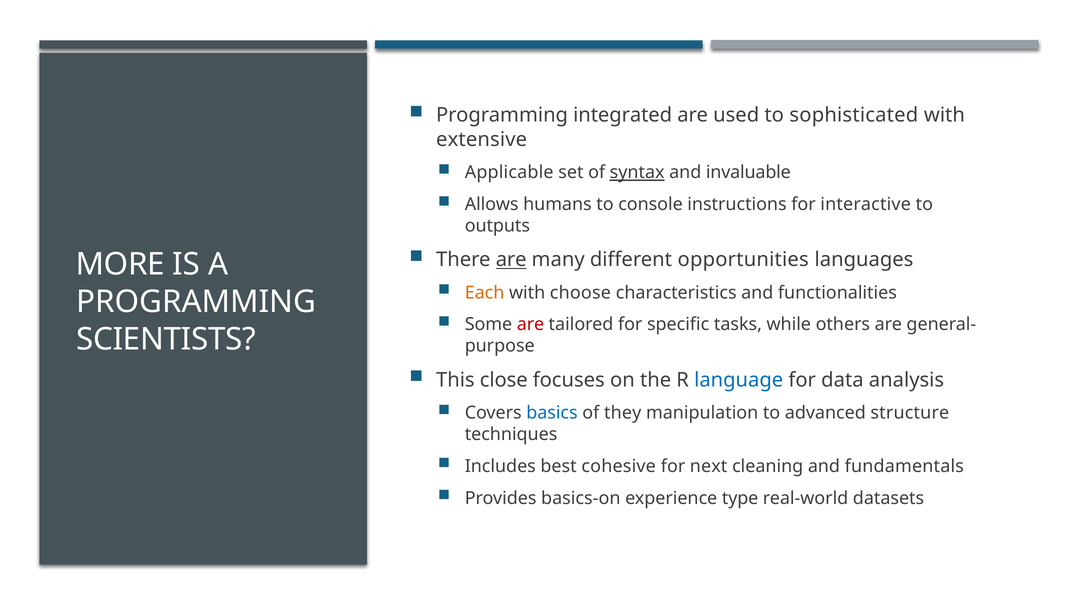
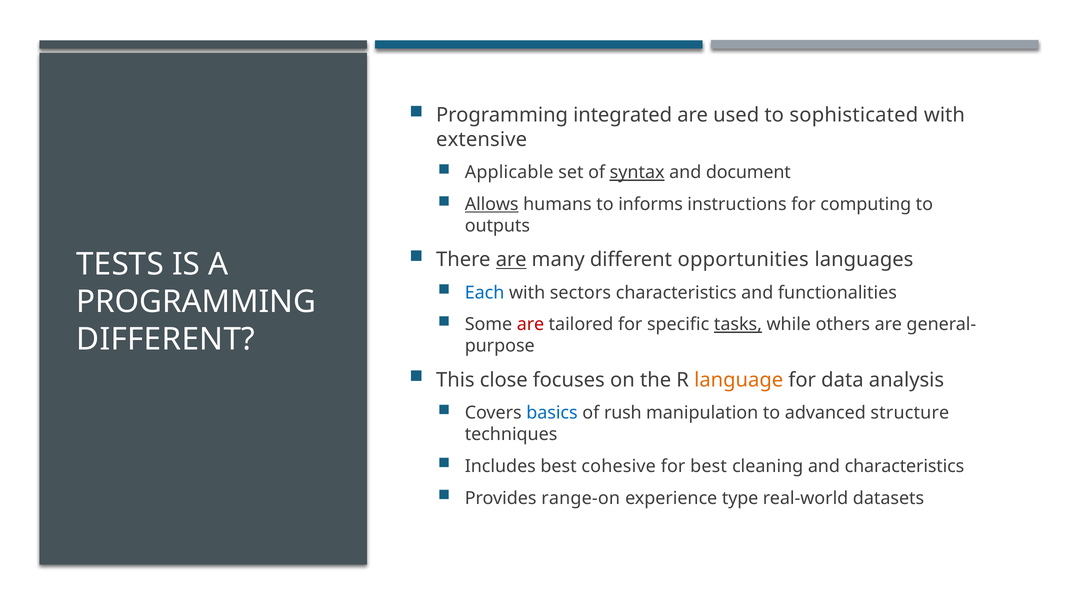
invaluable: invaluable -> document
Allows underline: none -> present
console: console -> informs
interactive: interactive -> computing
MORE: MORE -> TESTS
Each colour: orange -> blue
choose: choose -> sectors
tasks underline: none -> present
SCIENTISTS at (166, 340): SCIENTISTS -> DIFFERENT
language colour: blue -> orange
they: they -> rush
for next: next -> best
and fundamentals: fundamentals -> characteristics
basics-on: basics-on -> range-on
